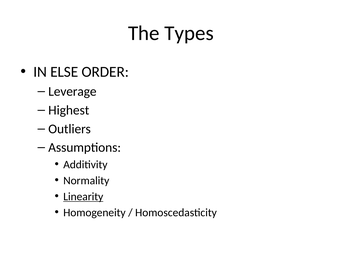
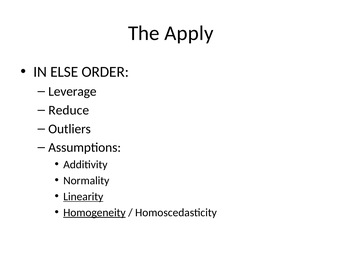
Types: Types -> Apply
Highest: Highest -> Reduce
Homogeneity underline: none -> present
